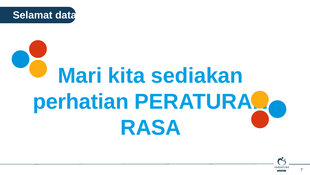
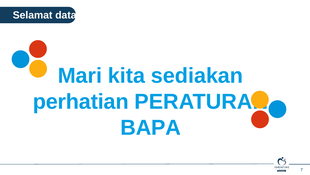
RASA: RASA -> BAPA
